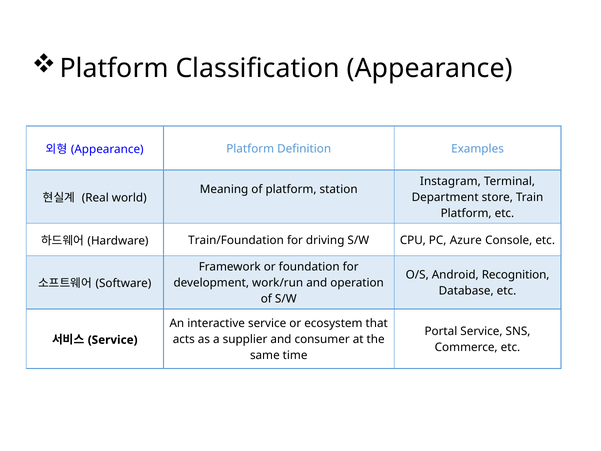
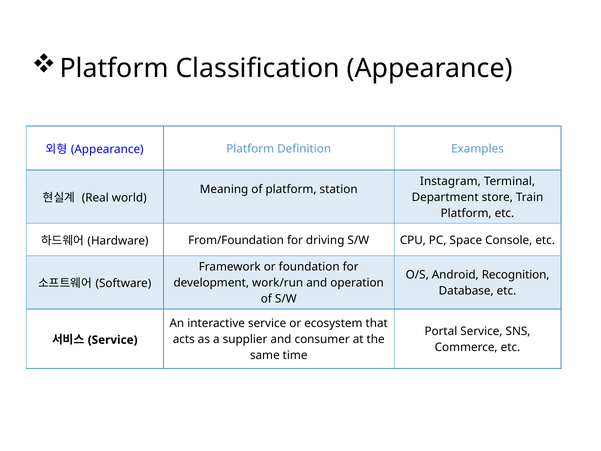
Train/Foundation: Train/Foundation -> From/Foundation
Azure: Azure -> Space
